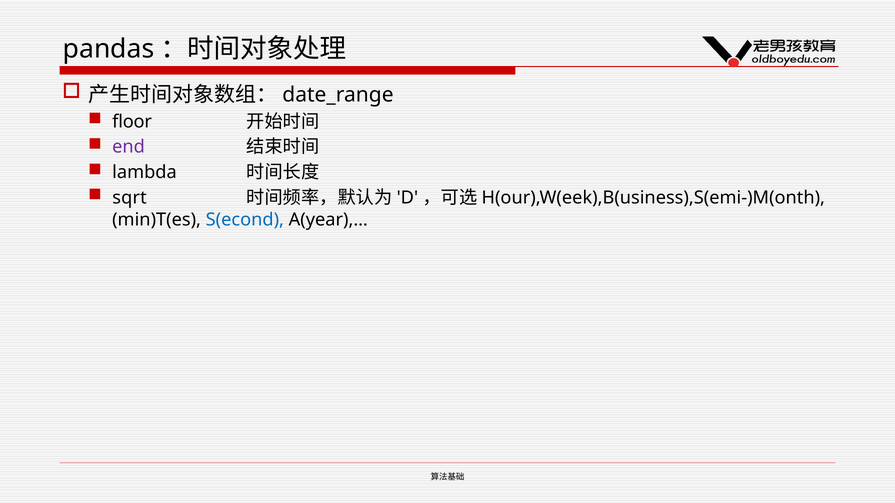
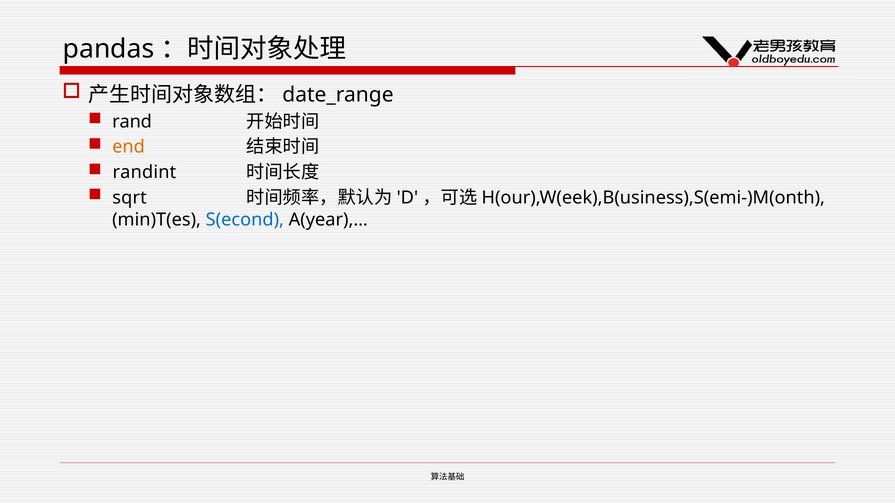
floor: floor -> rand
end colour: purple -> orange
lambda: lambda -> randint
